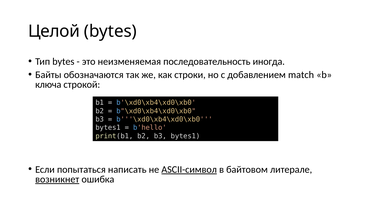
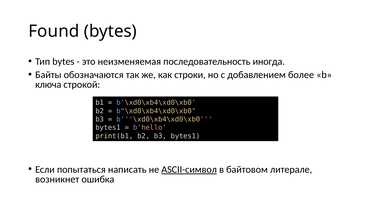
Целой: Целой -> Found
match: match -> более
возникнет underline: present -> none
